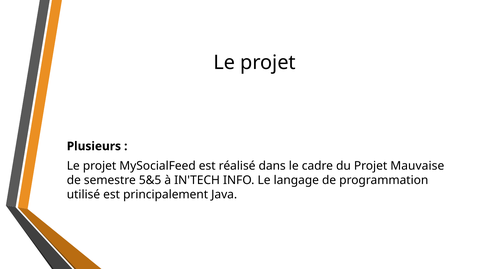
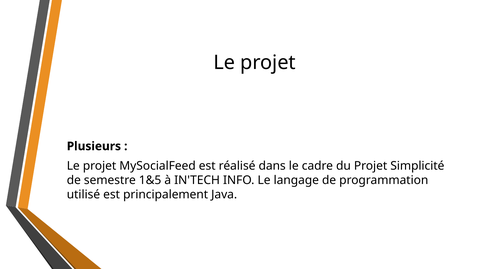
Mauvaise: Mauvaise -> Simplicité
5&5: 5&5 -> 1&5
